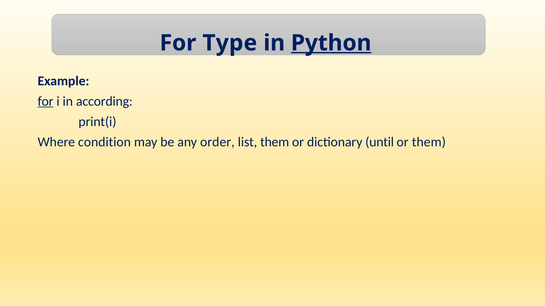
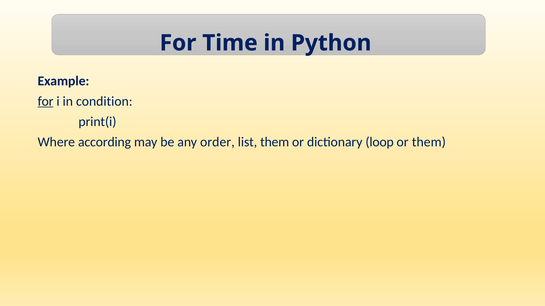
Type: Type -> Time
Python underline: present -> none
according: according -> condition
condition: condition -> according
until: until -> loop
